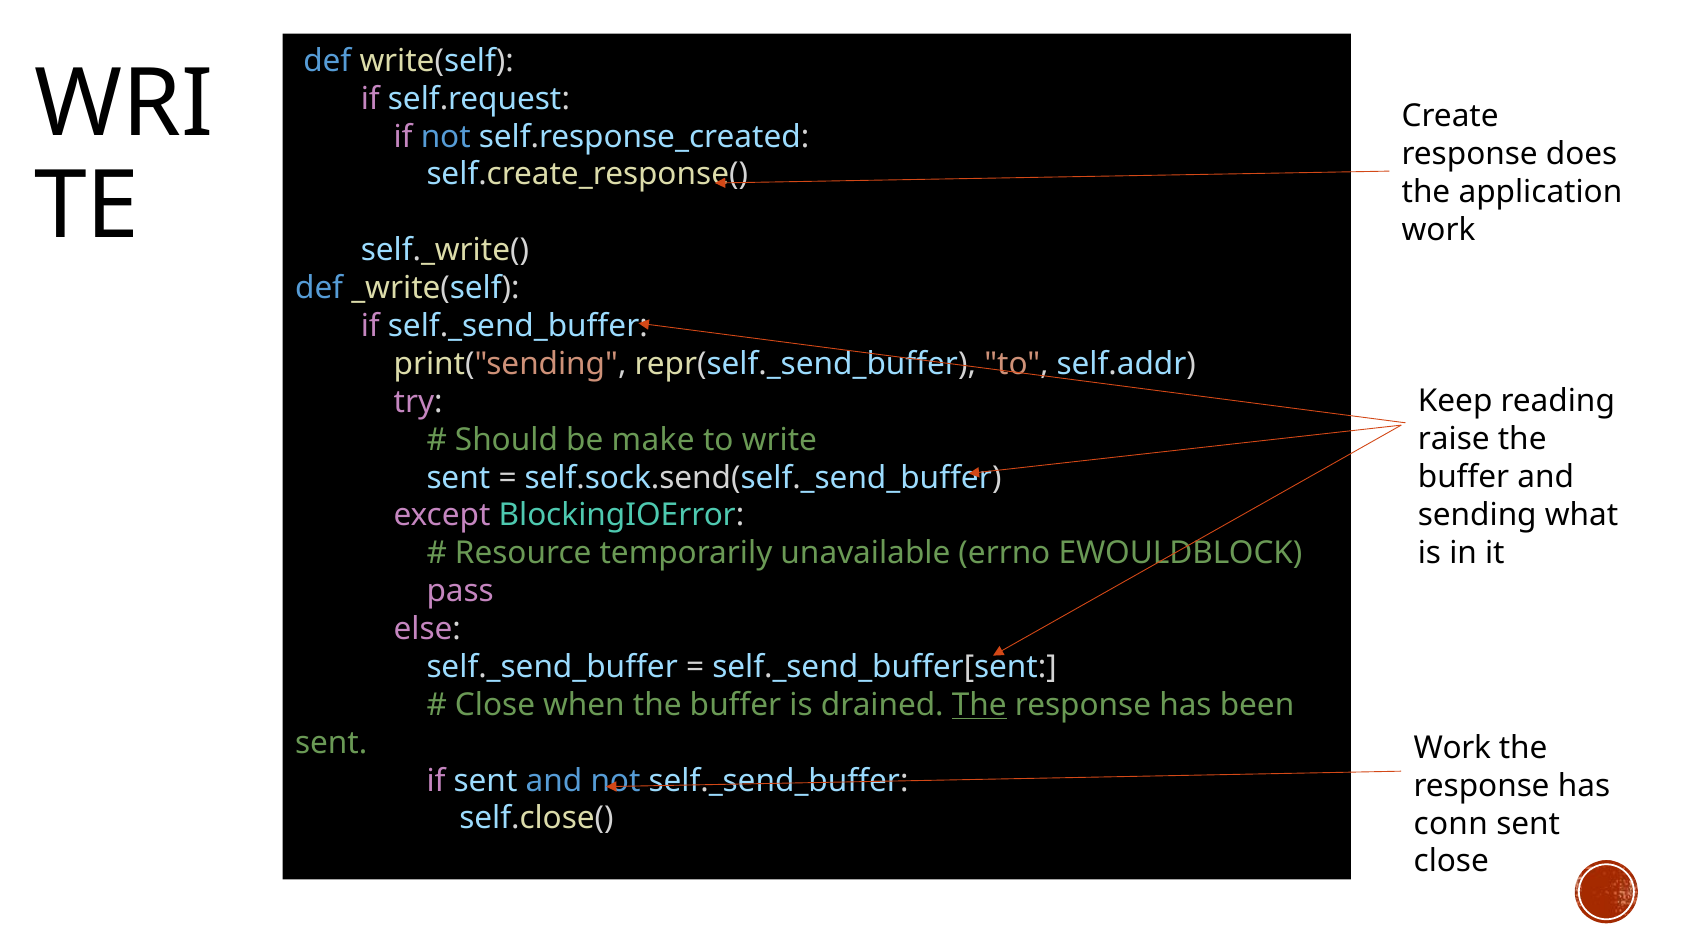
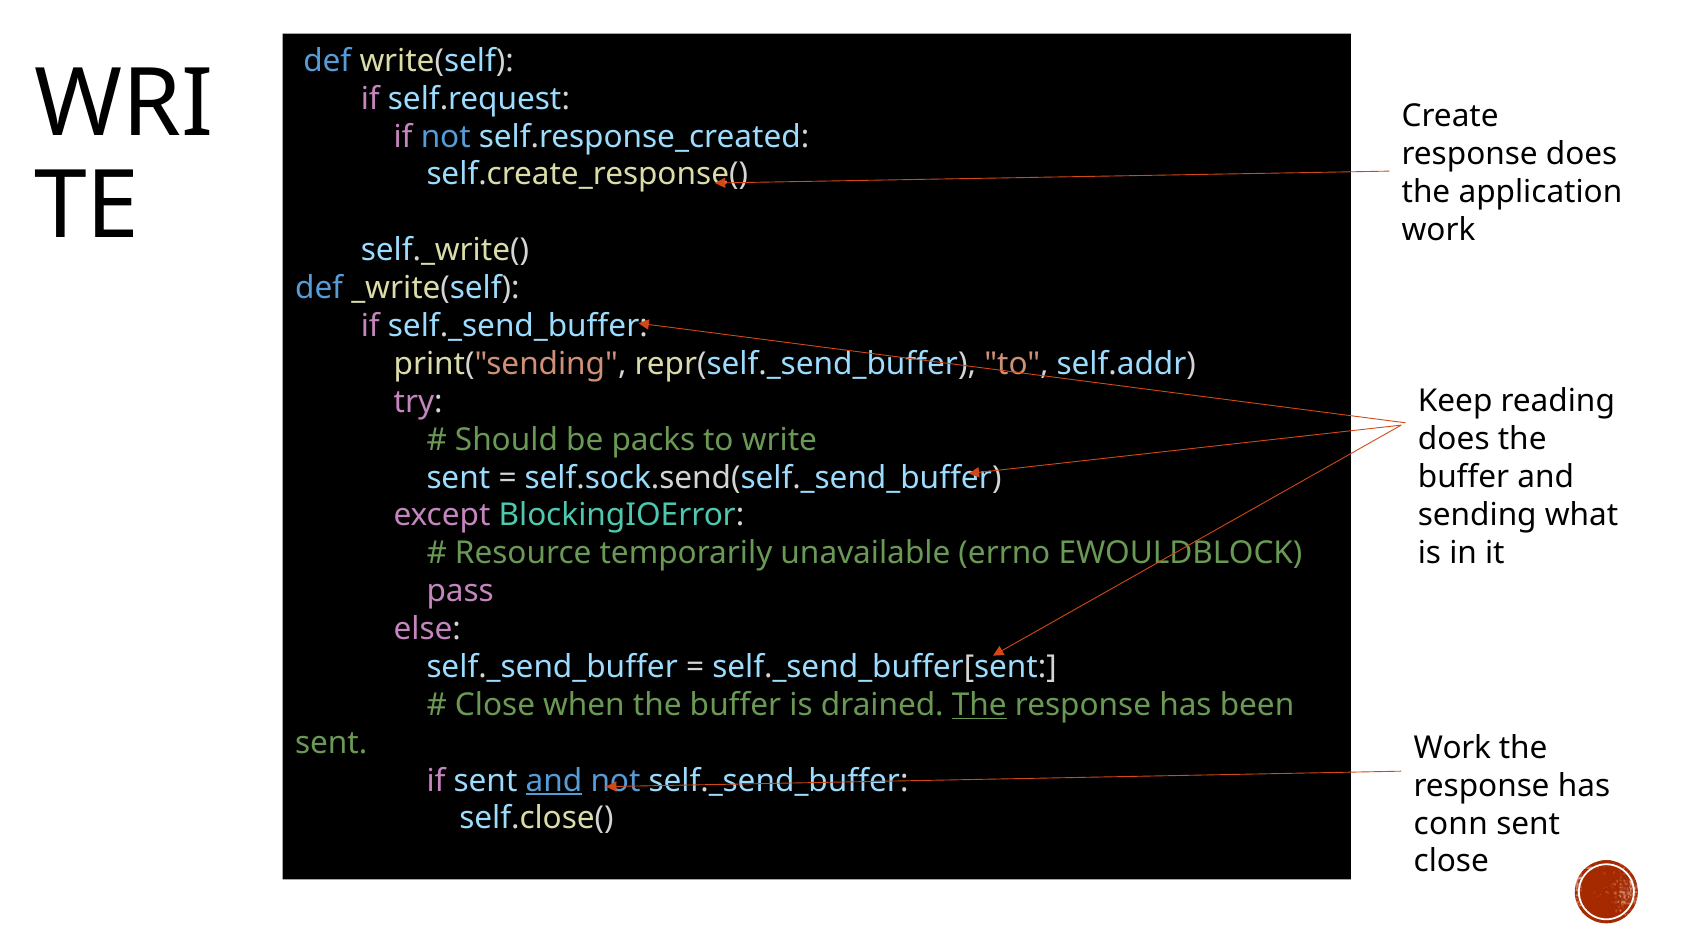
raise at (1454, 439): raise -> does
make: make -> packs
and at (554, 781) underline: none -> present
